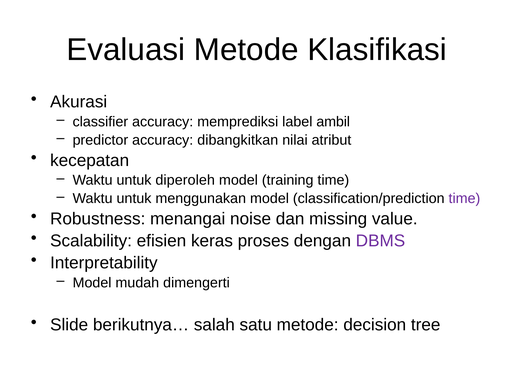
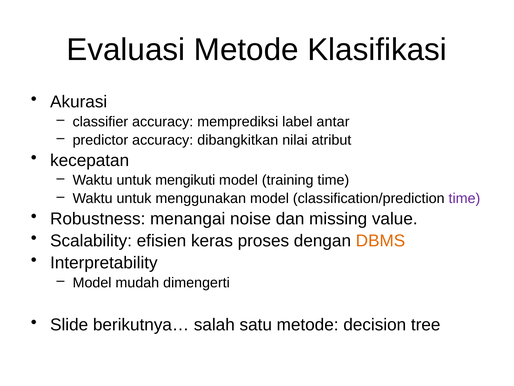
ambil: ambil -> antar
diperoleh: diperoleh -> mengikuti
DBMS colour: purple -> orange
